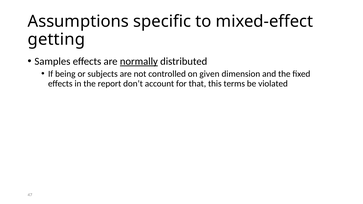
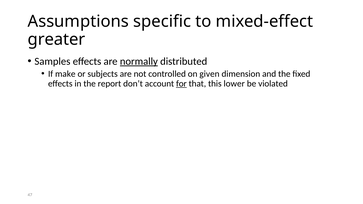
getting: getting -> greater
being: being -> make
for underline: none -> present
terms: terms -> lower
